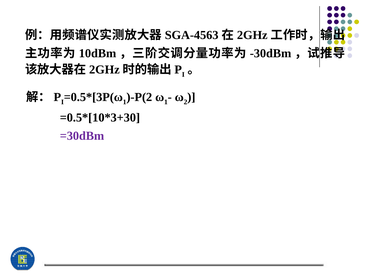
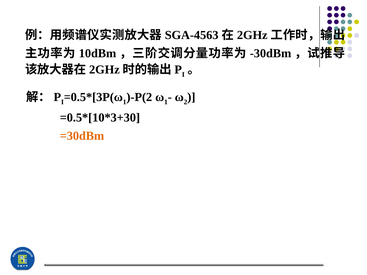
=30dBm colour: purple -> orange
